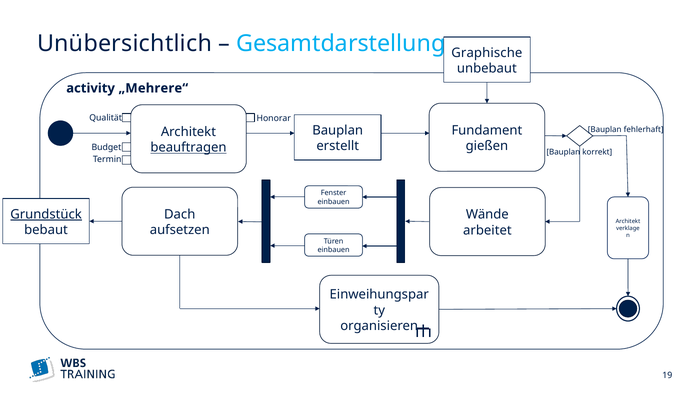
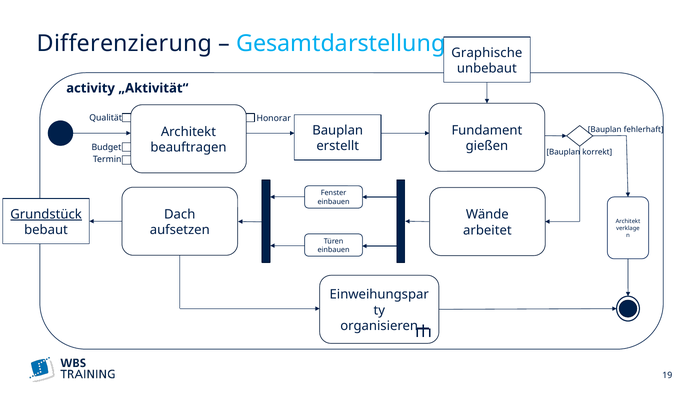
Unübersichtlich: Unübersichtlich -> Differenzierung
„Mehrere“: „Mehrere“ -> „Aktivität“
beauftragen underline: present -> none
